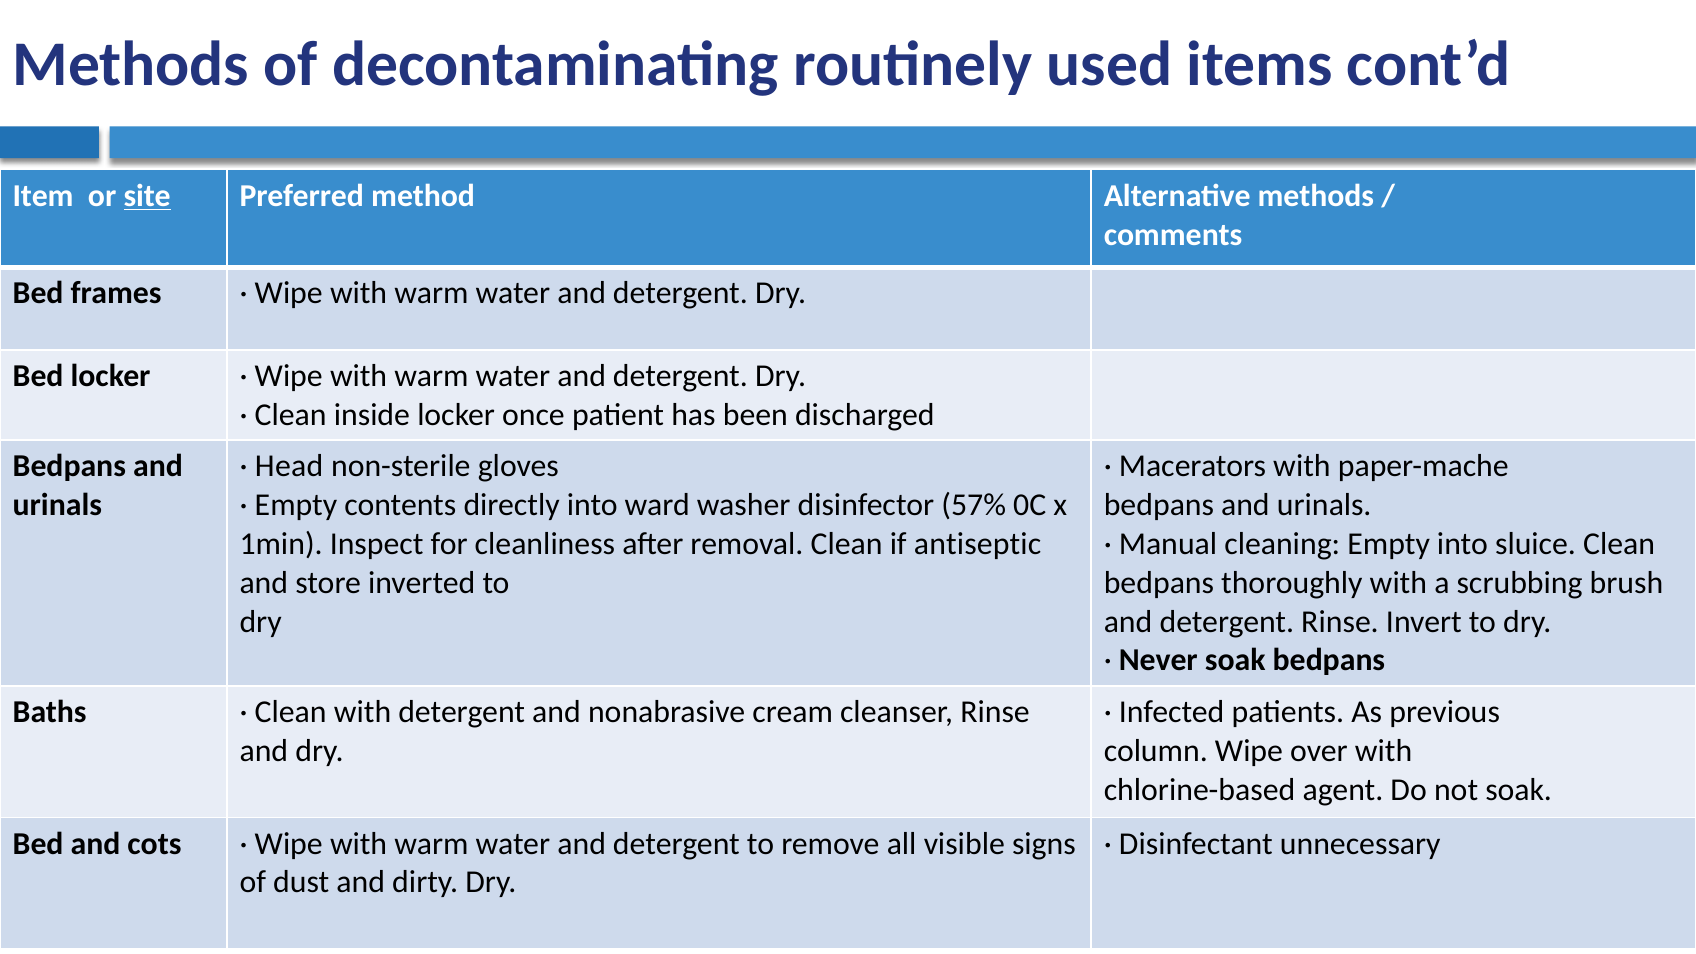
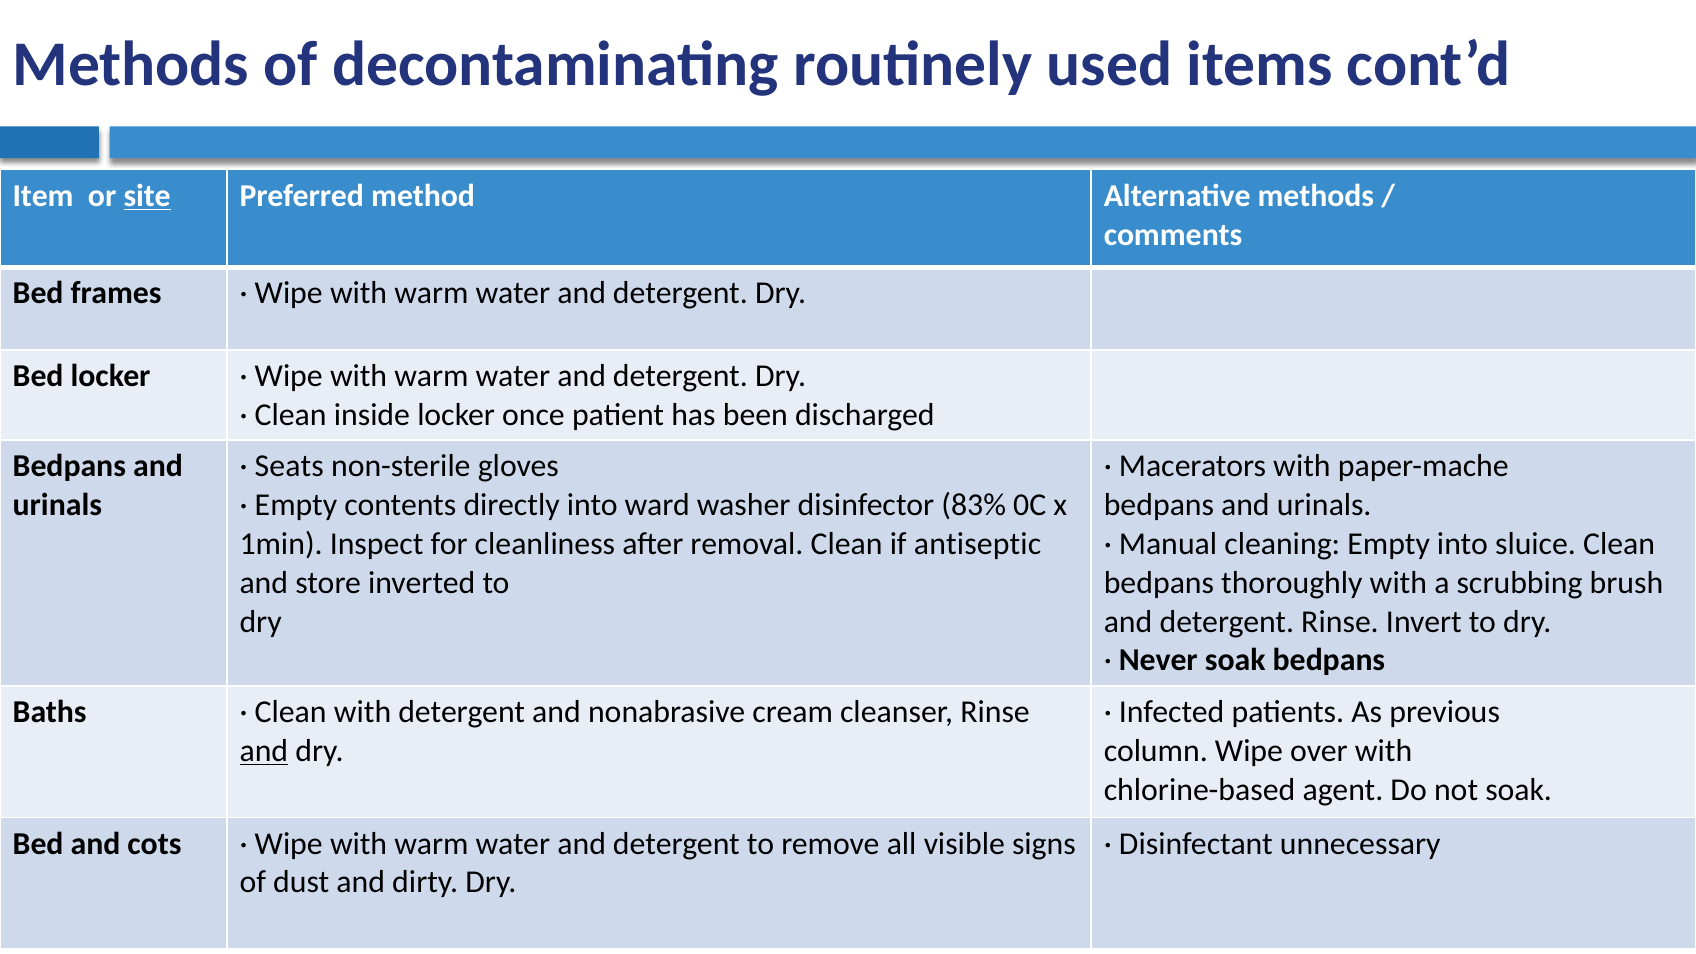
Head: Head -> Seats
57%: 57% -> 83%
and at (264, 751) underline: none -> present
